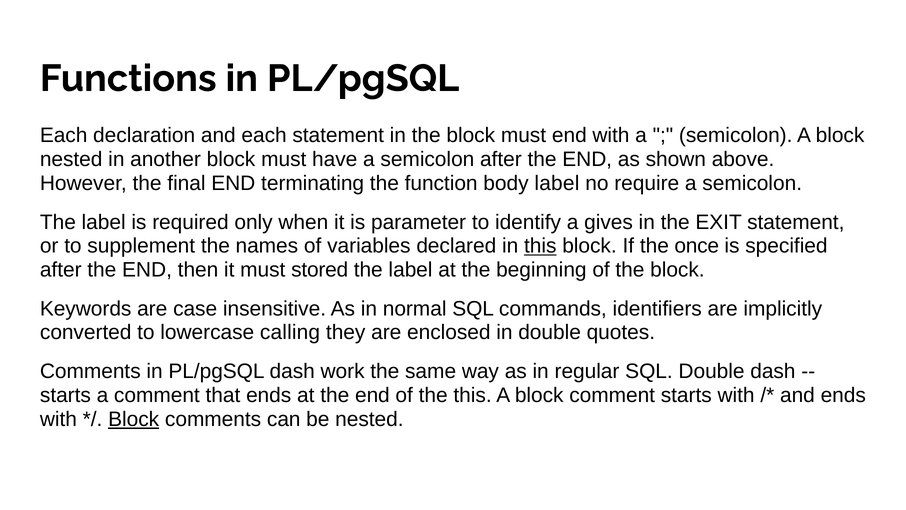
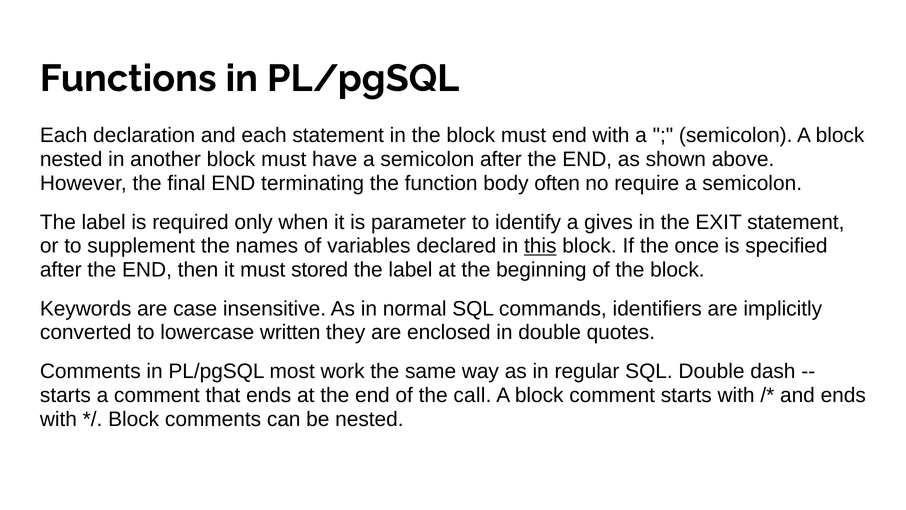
body label: label -> often
calling: calling -> written
PL/pgSQL dash: dash -> most
the this: this -> call
Block at (134, 419) underline: present -> none
